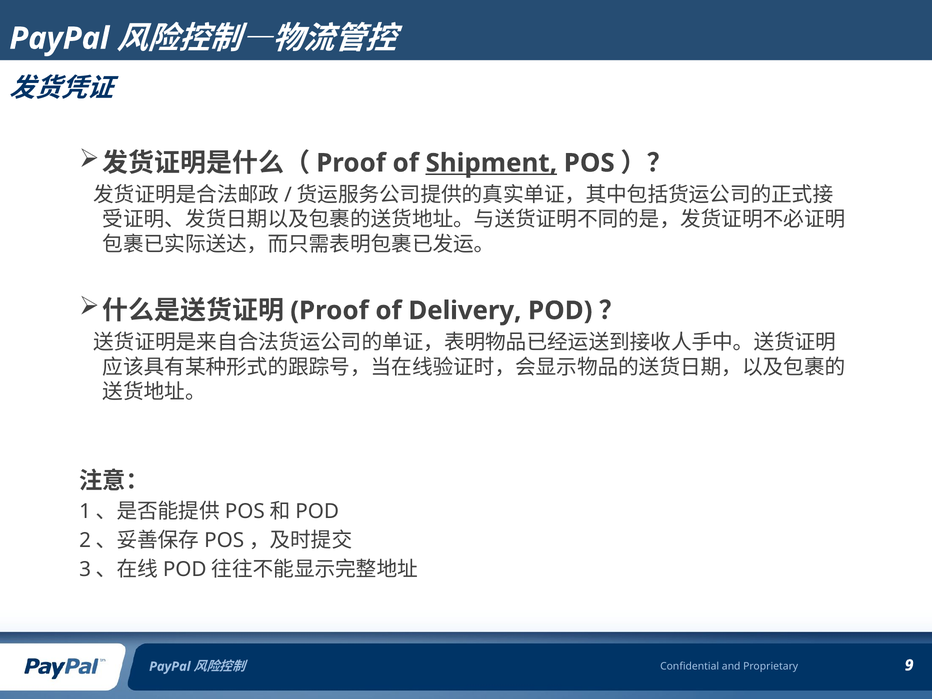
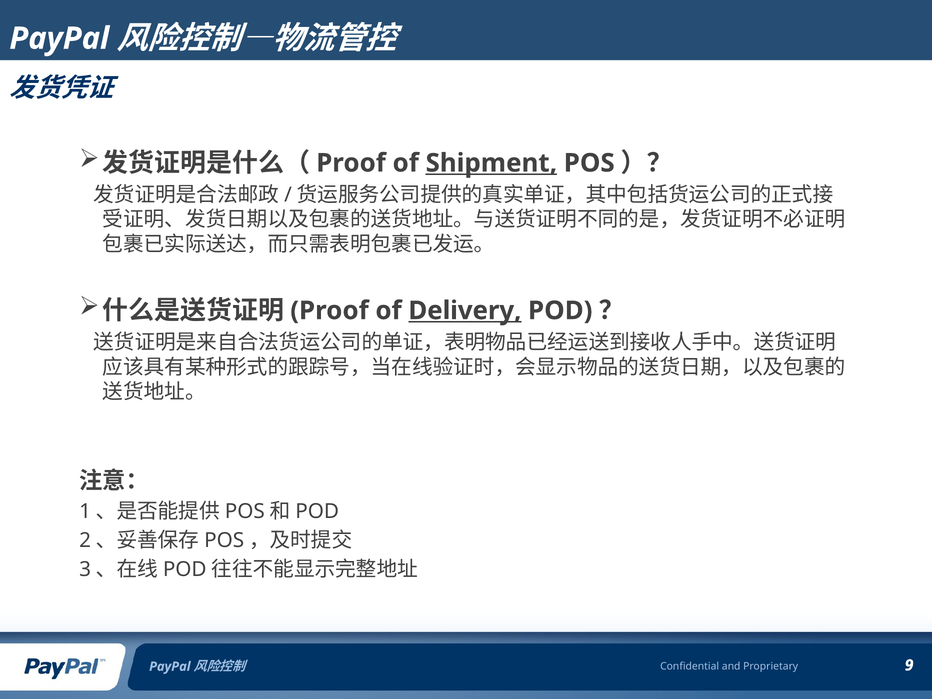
Delivery underline: none -> present
